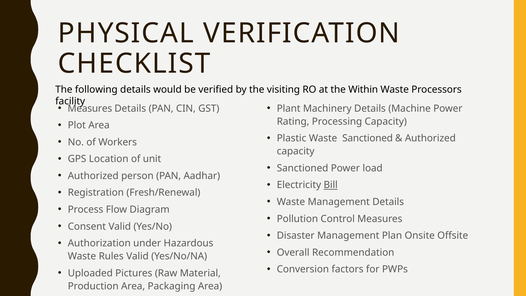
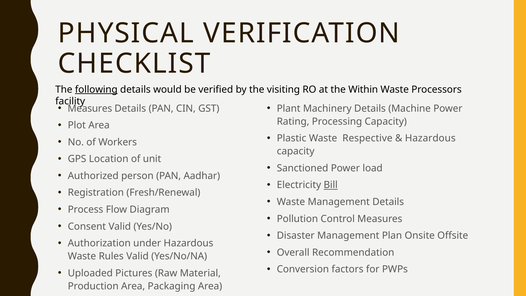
following underline: none -> present
Waste Sanctioned: Sanctioned -> Respective
Authorized at (430, 138): Authorized -> Hazardous
